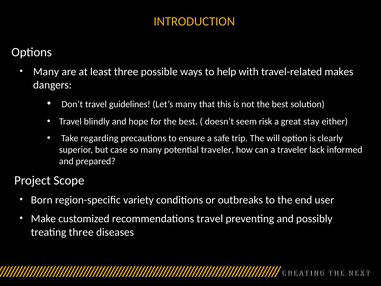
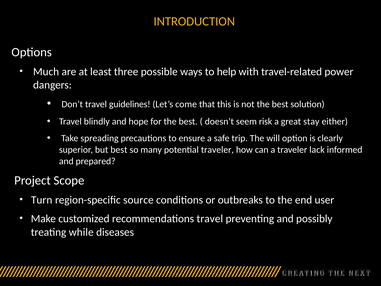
Many at (46, 72): Many -> Much
makes: makes -> power
Let’s many: many -> come
regarding: regarding -> spreading
but case: case -> best
Born: Born -> Turn
variety: variety -> source
treating three: three -> while
